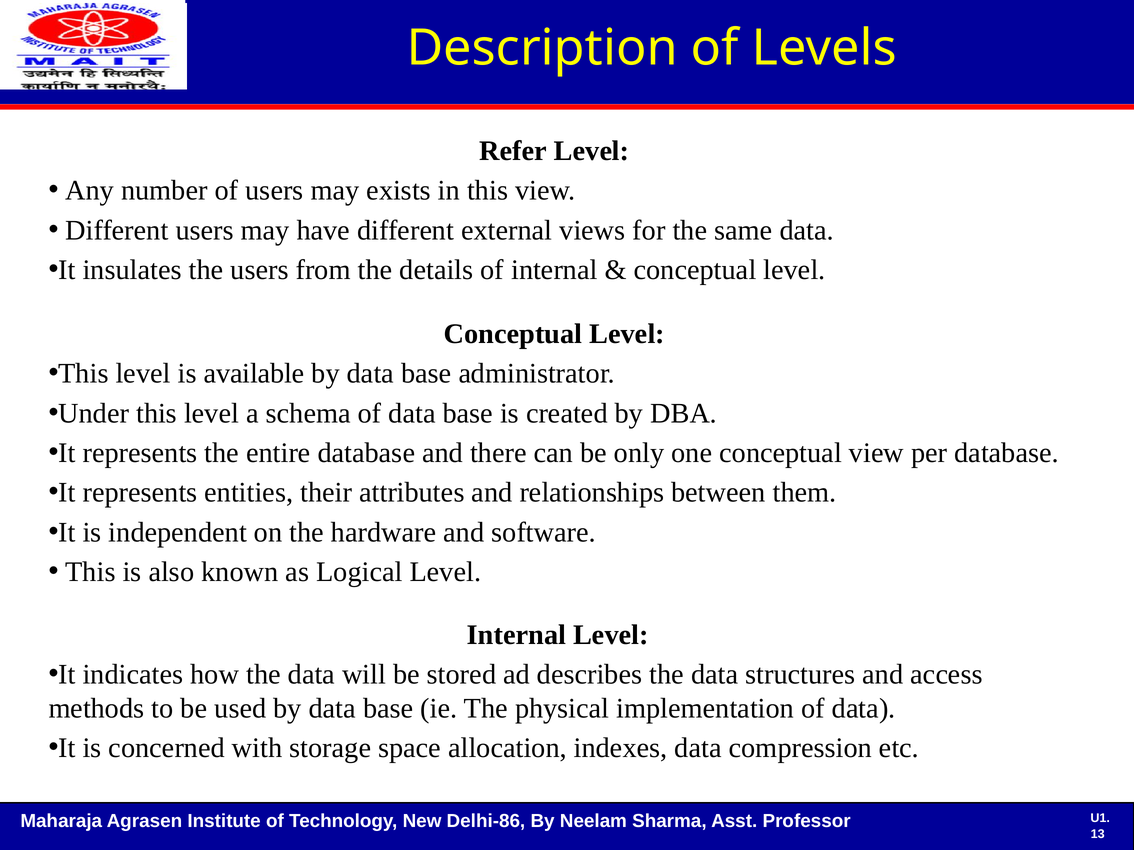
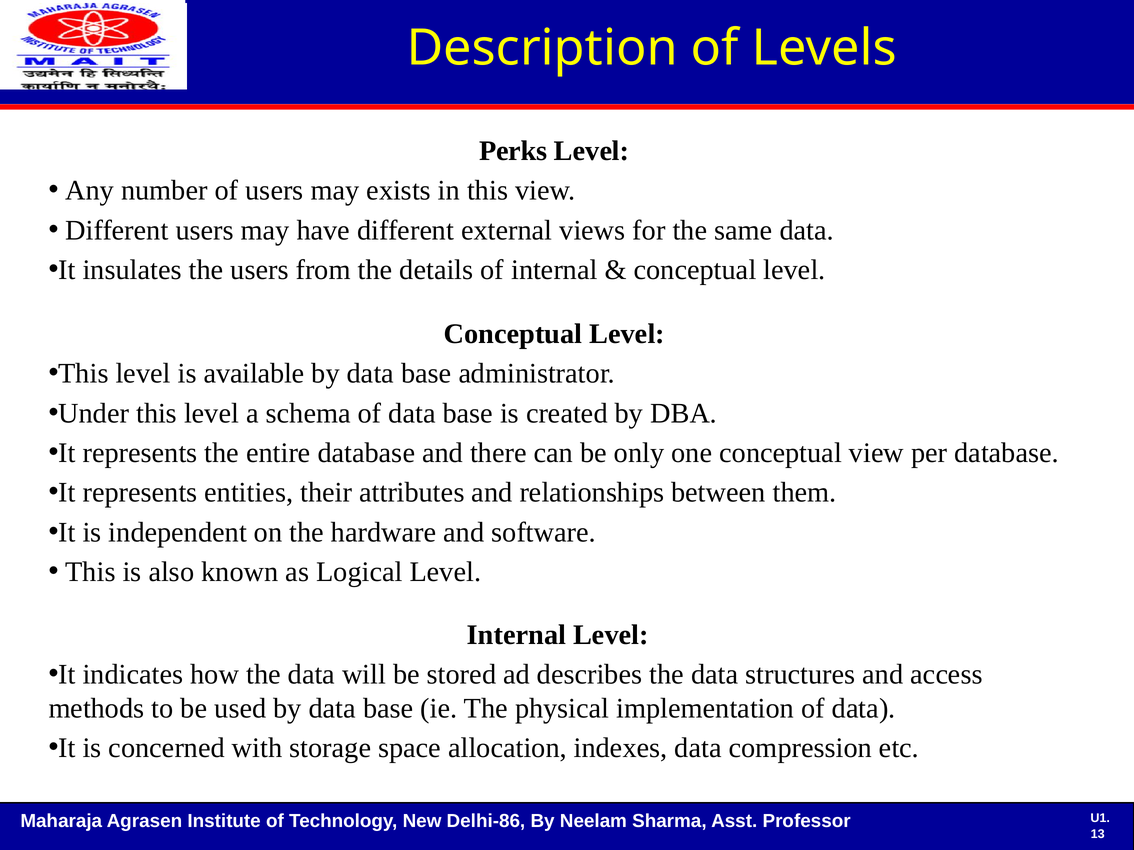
Refer: Refer -> Perks
